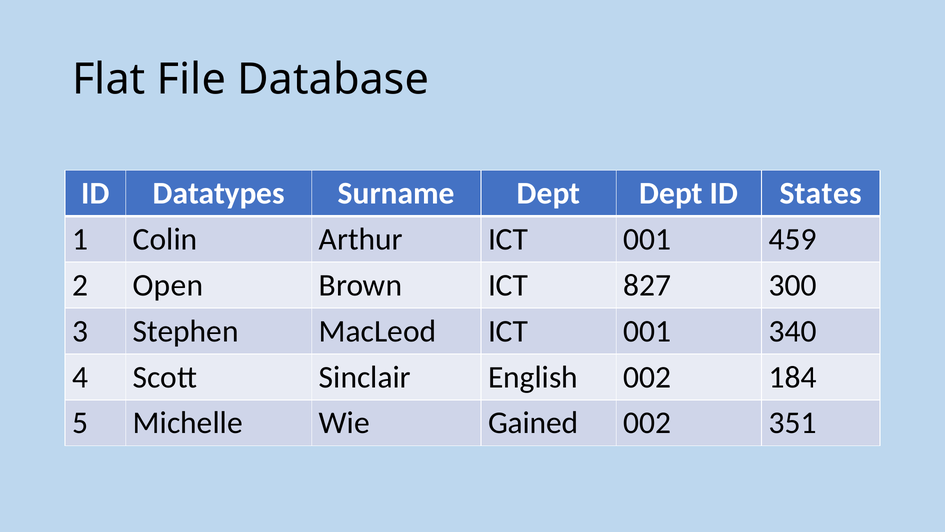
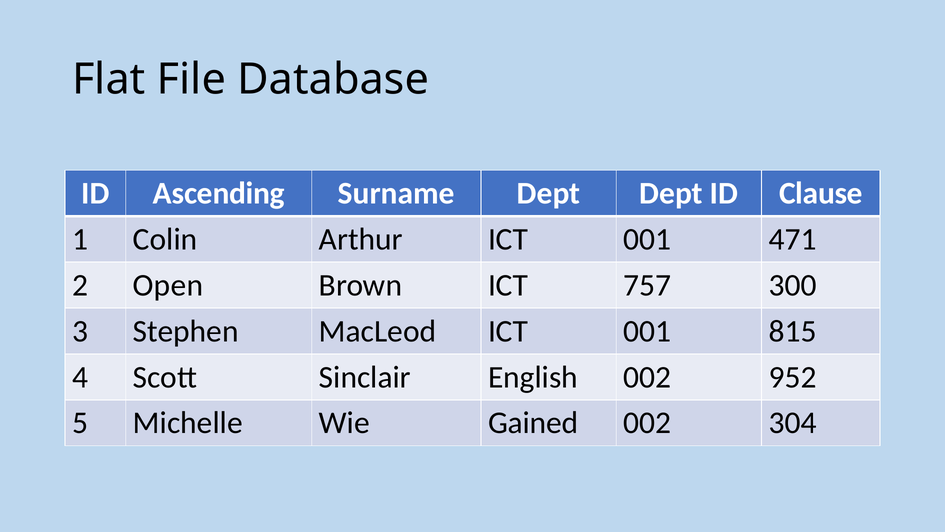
Datatypes: Datatypes -> Ascending
States: States -> Clause
459: 459 -> 471
827: 827 -> 757
340: 340 -> 815
184: 184 -> 952
351: 351 -> 304
